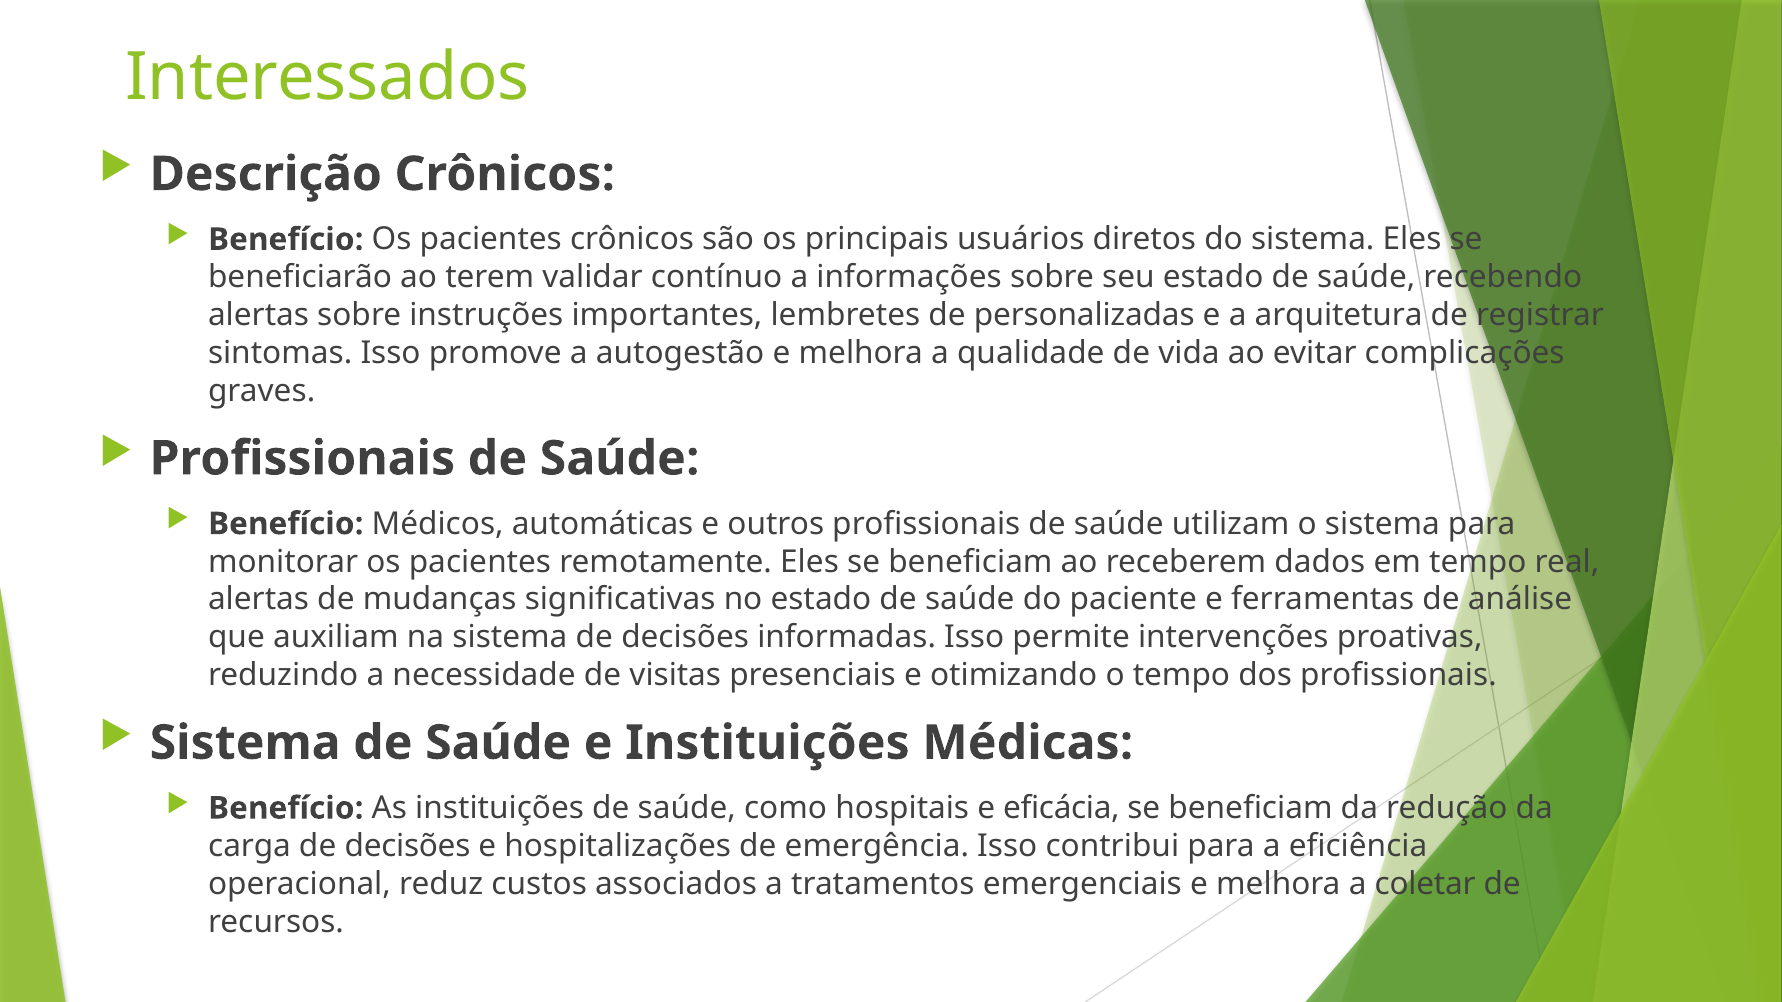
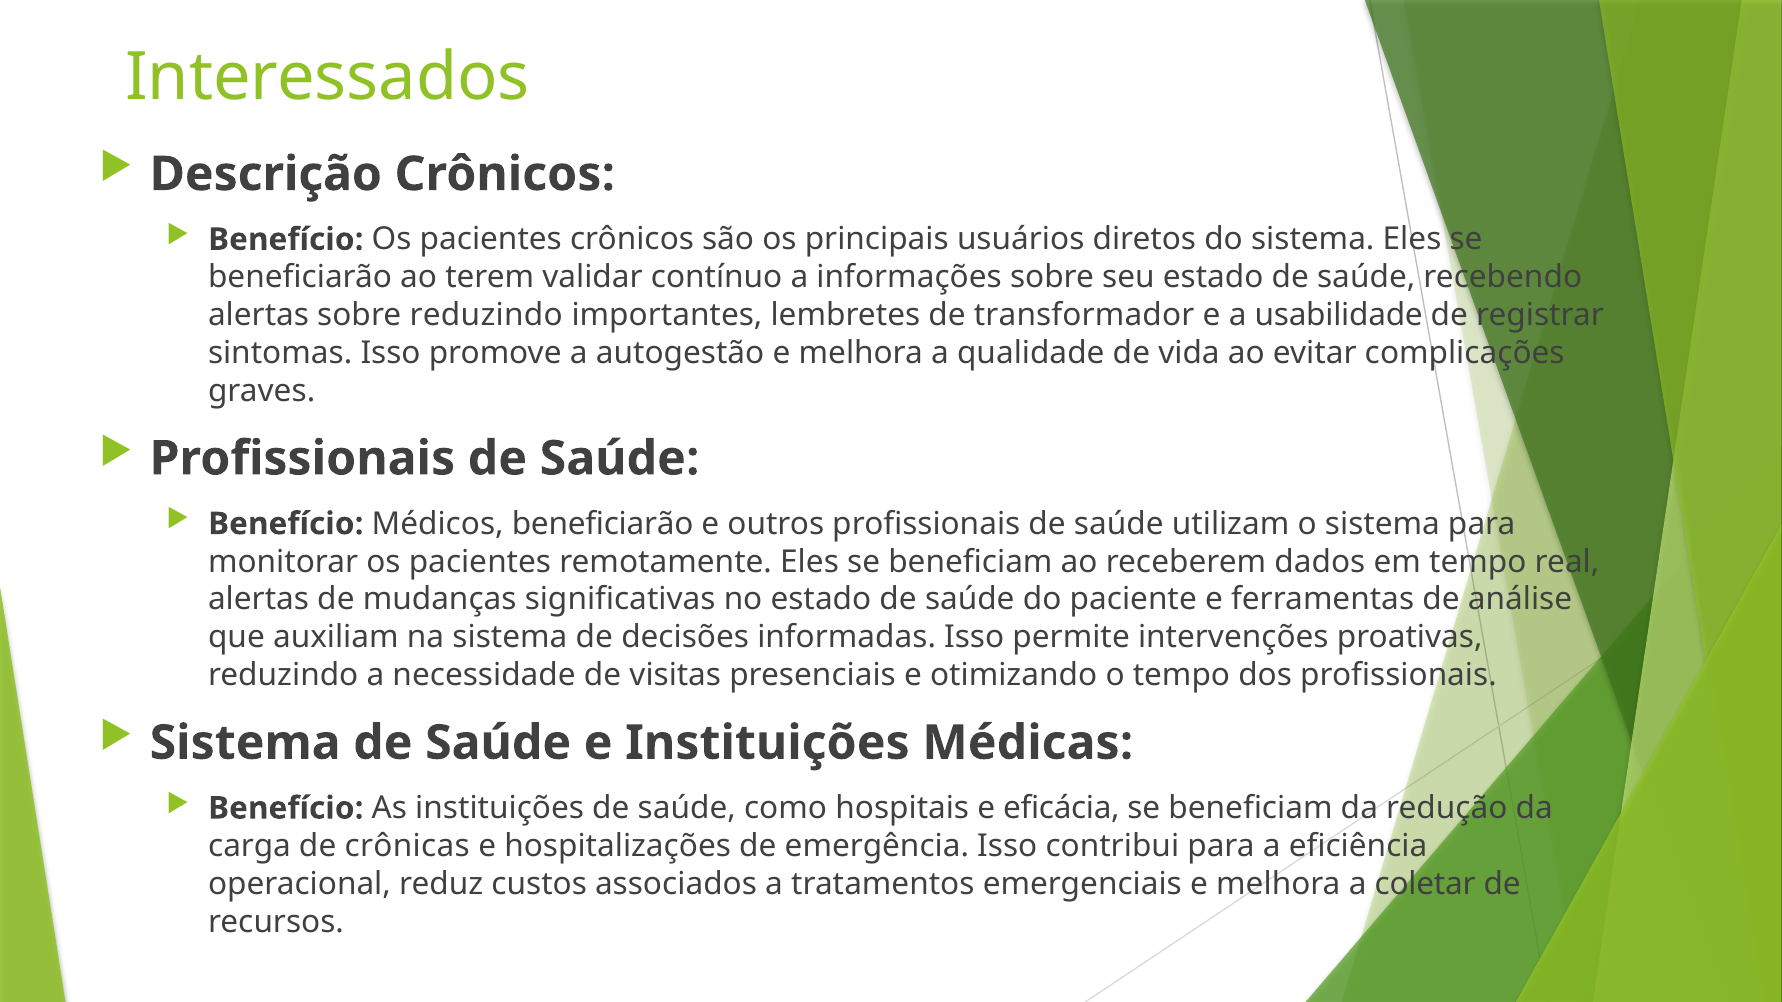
sobre instruções: instruções -> reduzindo
personalizadas: personalizadas -> transformador
arquitetura: arquitetura -> usabilidade
Médicos automáticas: automáticas -> beneficiarão
carga de decisões: decisões -> crônicas
